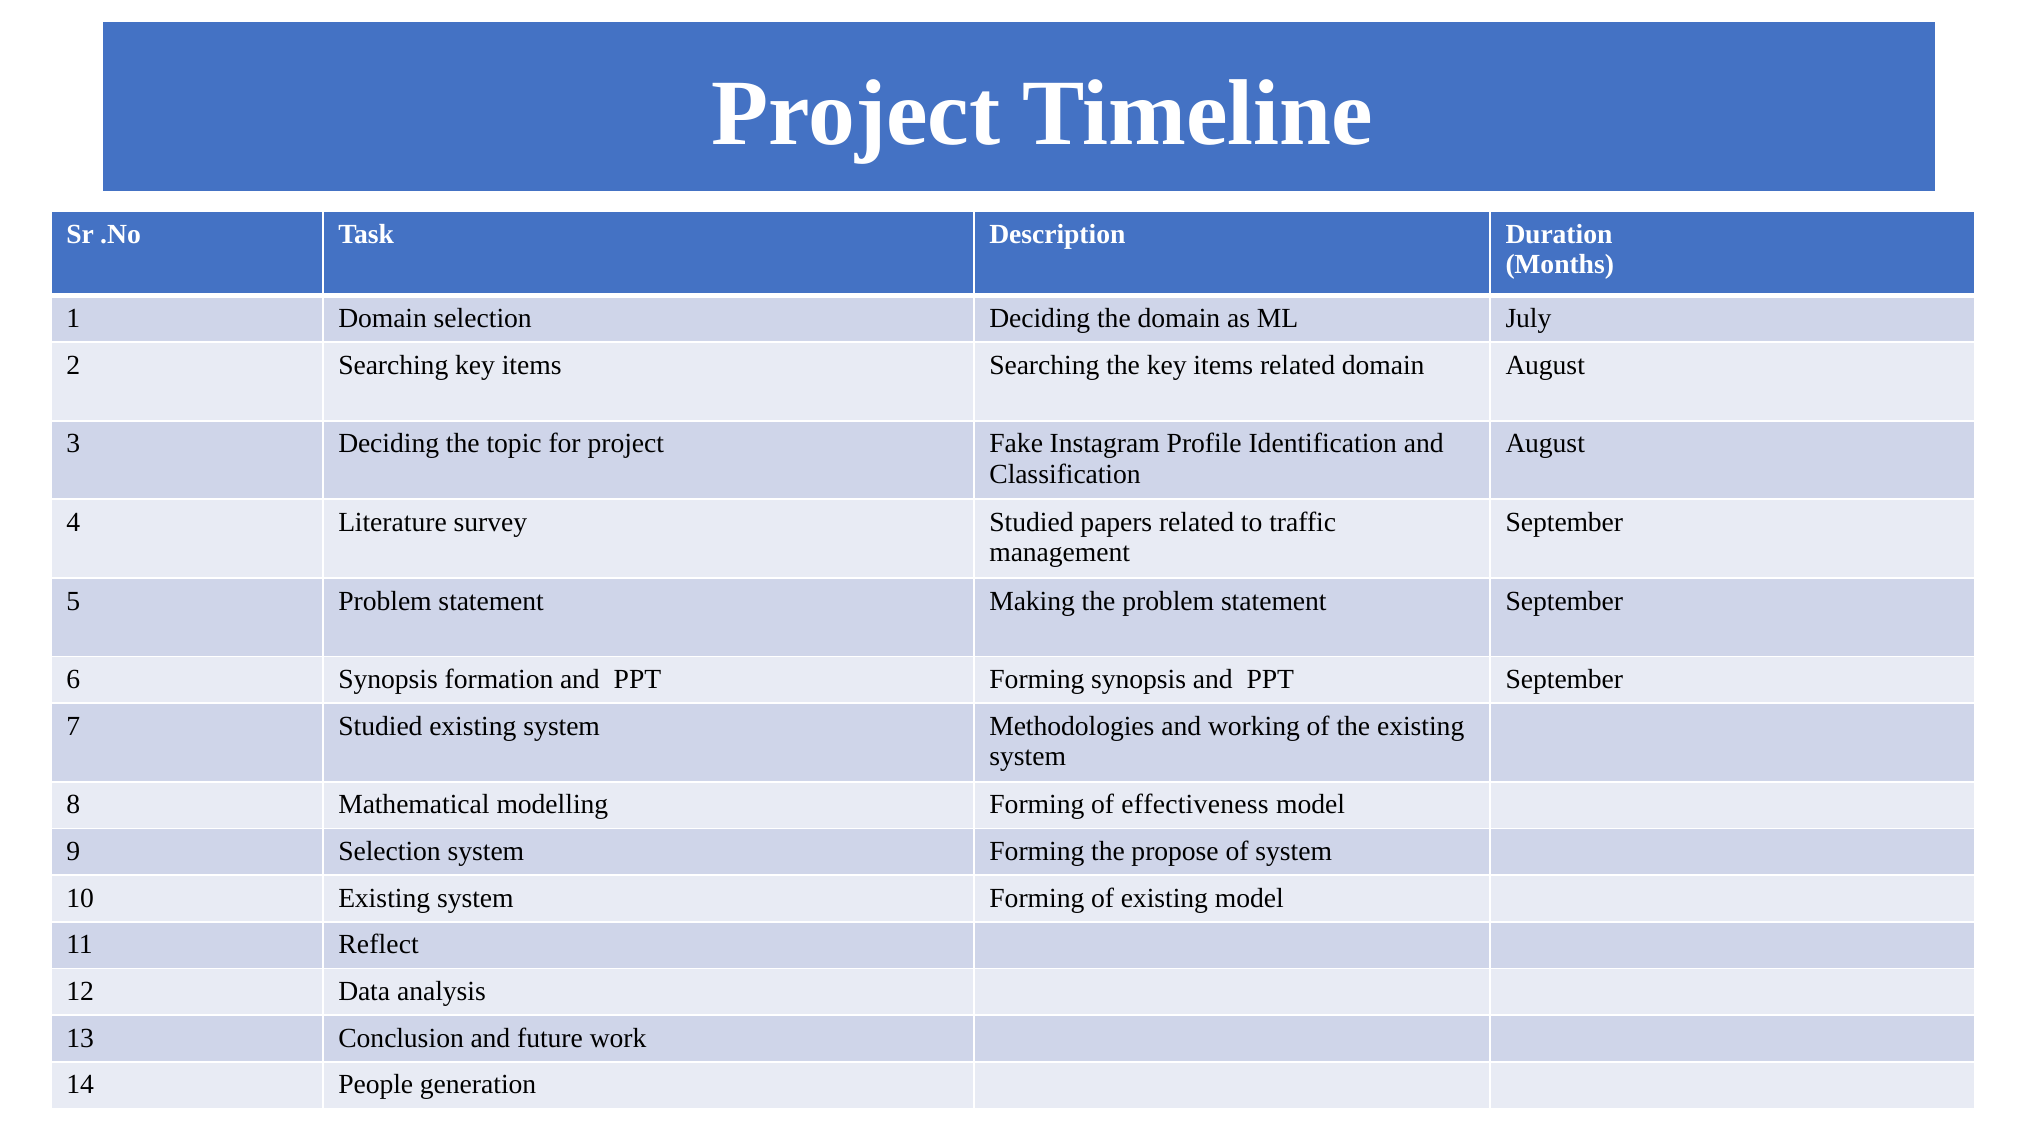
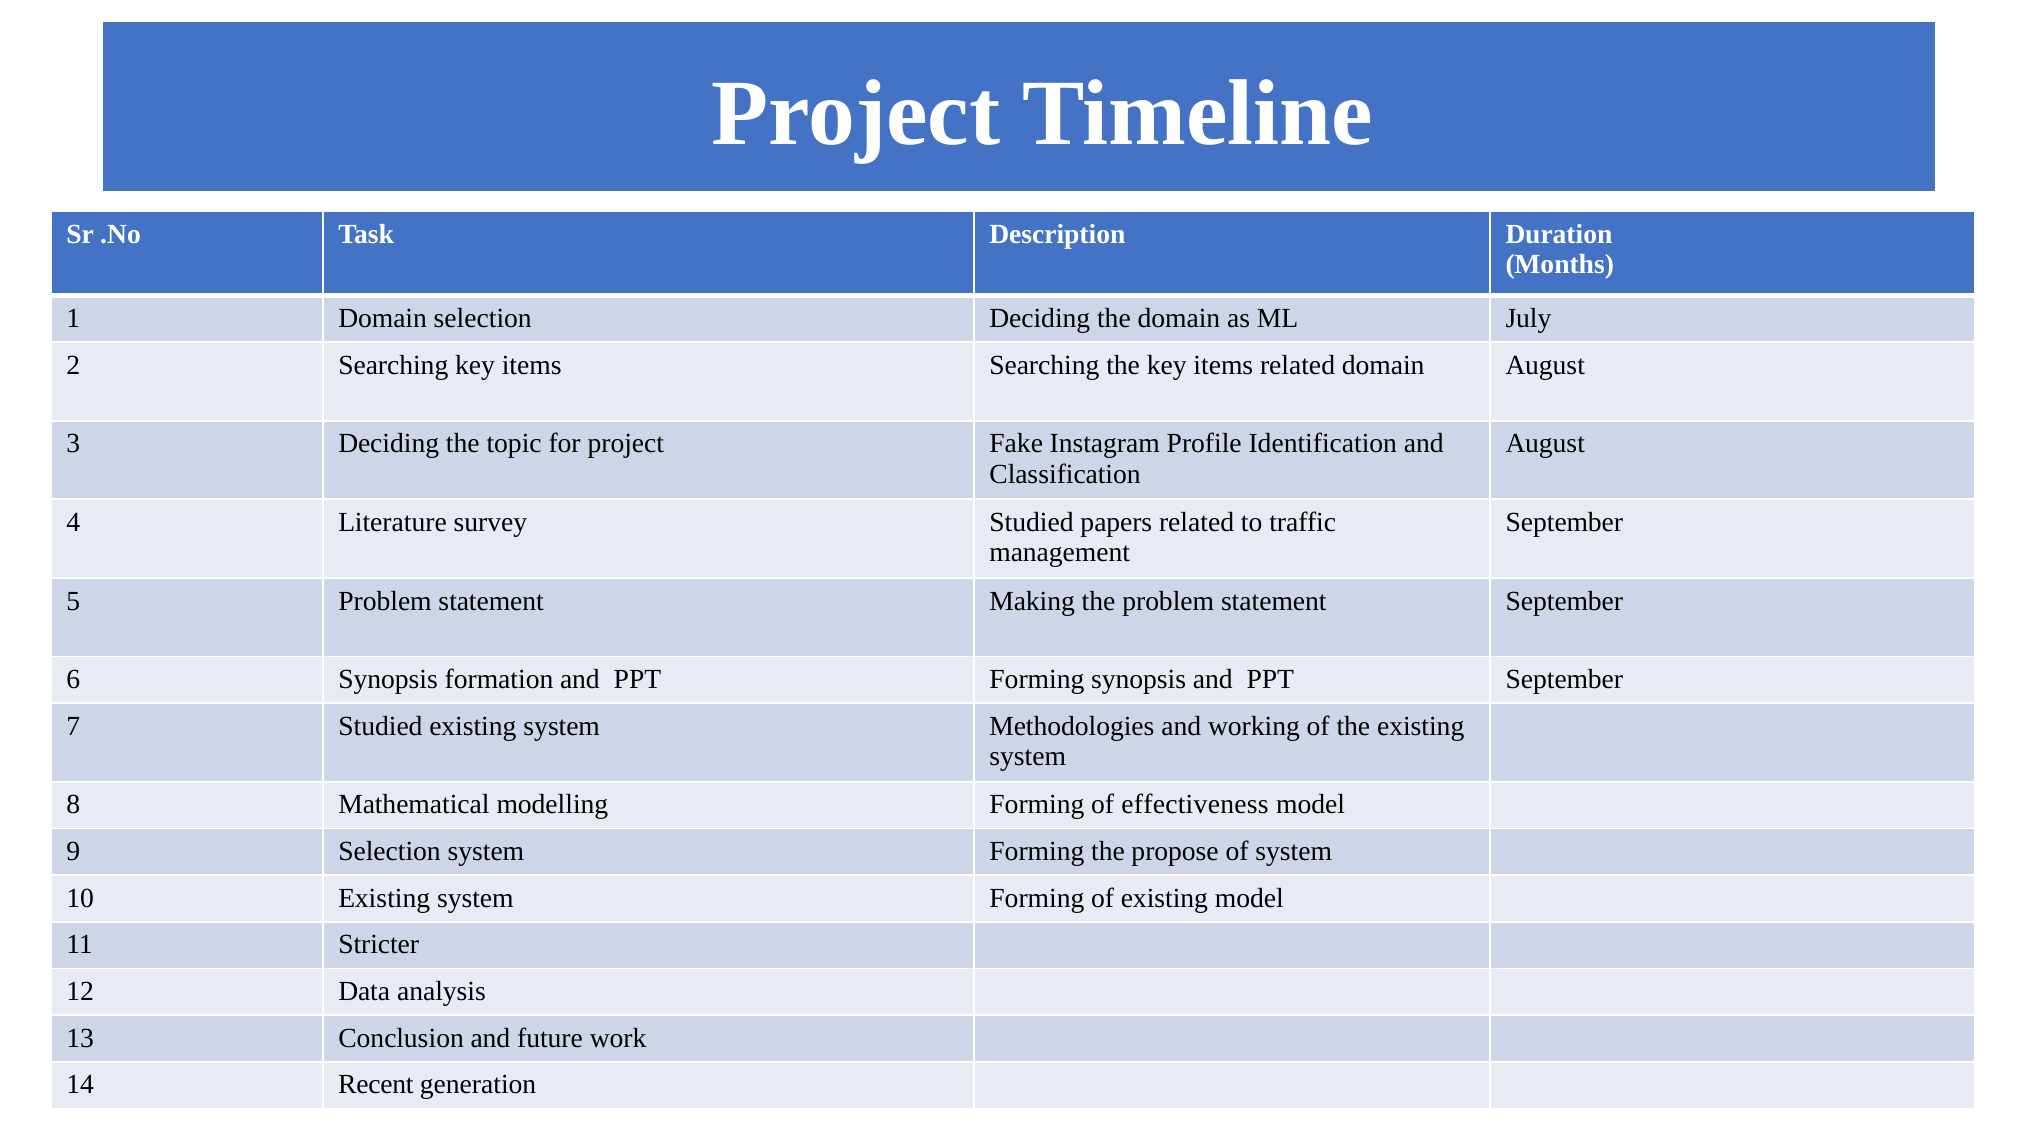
Reflect: Reflect -> Stricter
People: People -> Recent
